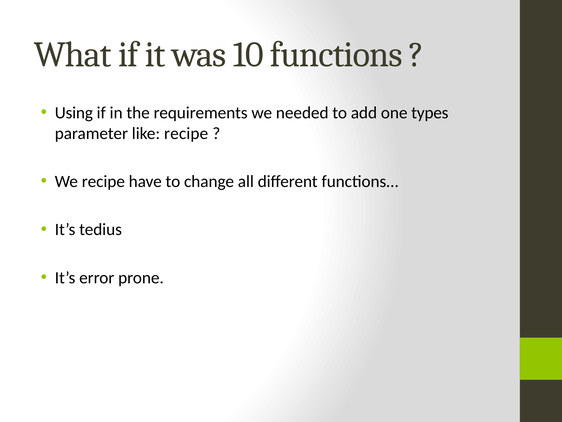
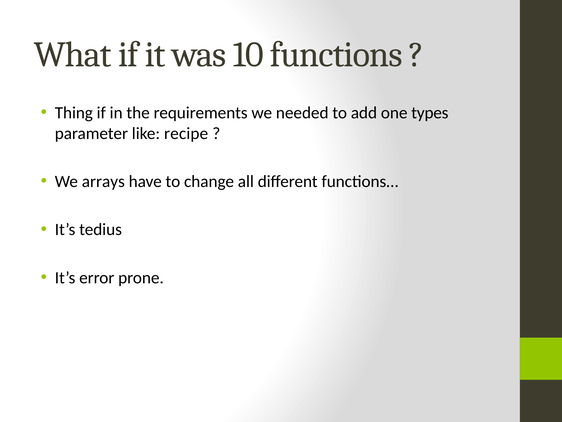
Using: Using -> Thing
We recipe: recipe -> arrays
